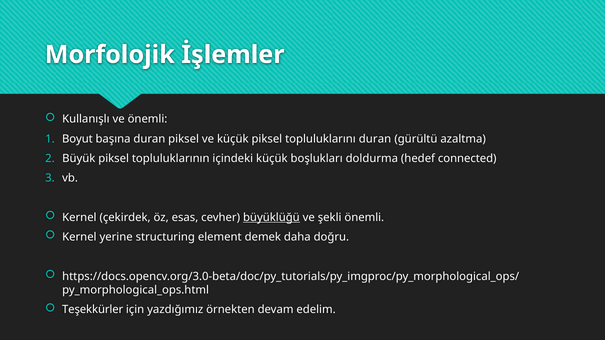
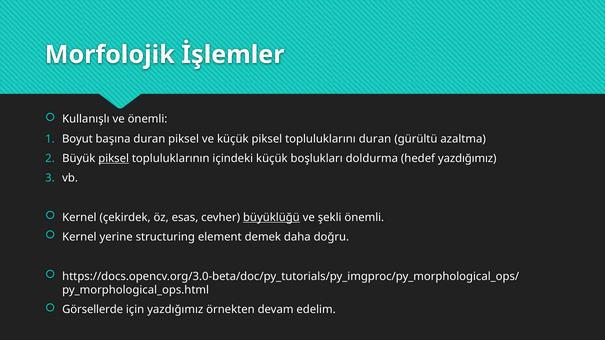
piksel at (114, 159) underline: none -> present
hedef connected: connected -> yazdığımız
Teşekkürler: Teşekkürler -> Görsellerde
